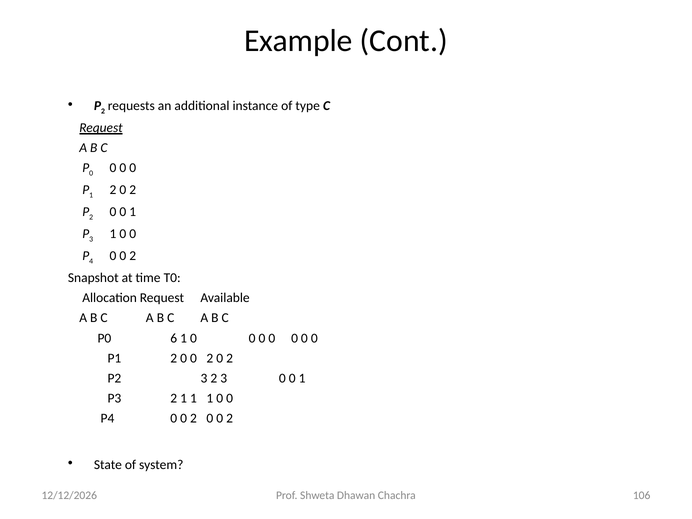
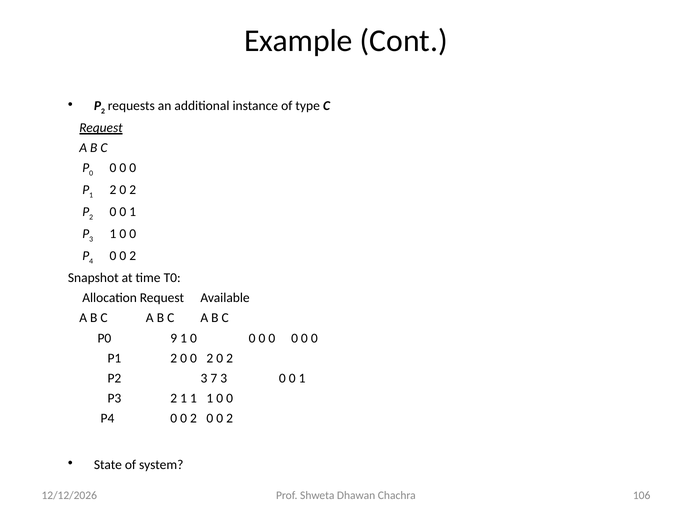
6: 6 -> 9
3 2: 2 -> 7
